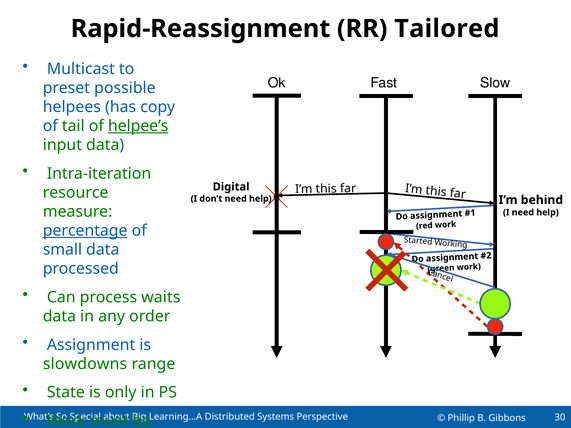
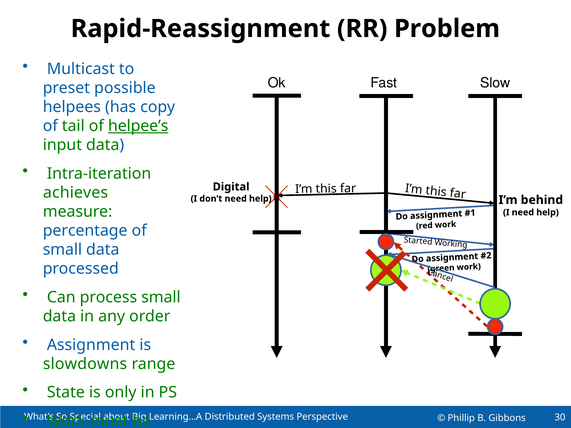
Tailored: Tailored -> Problem
resource: resource -> achieves
percentage underline: present -> none
process waits: waits -> small
